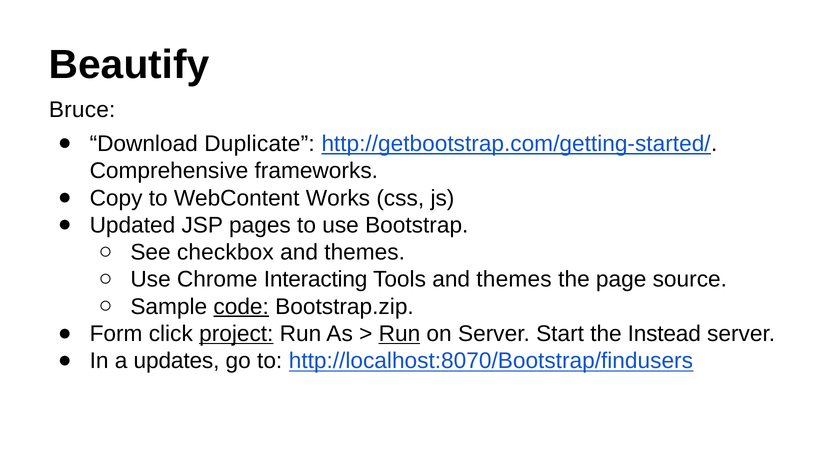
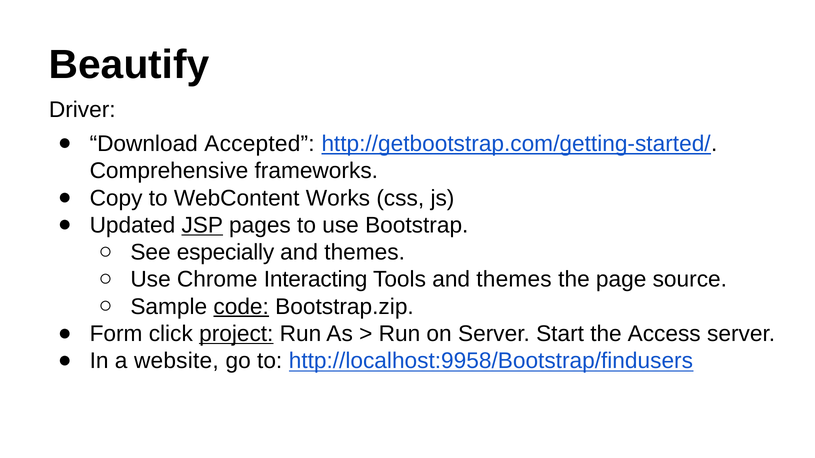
Bruce: Bruce -> Driver
Duplicate: Duplicate -> Accepted
JSP underline: none -> present
checkbox: checkbox -> especially
Run at (399, 334) underline: present -> none
Instead: Instead -> Access
updates: updates -> website
http://localhost:8070/Bootstrap/findusers: http://localhost:8070/Bootstrap/findusers -> http://localhost:9958/Bootstrap/findusers
